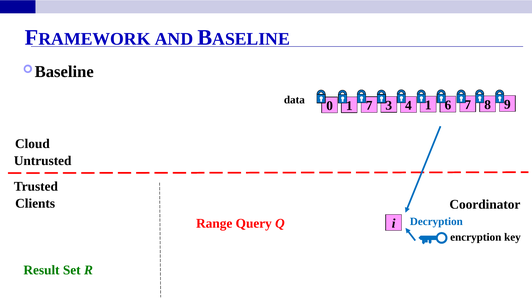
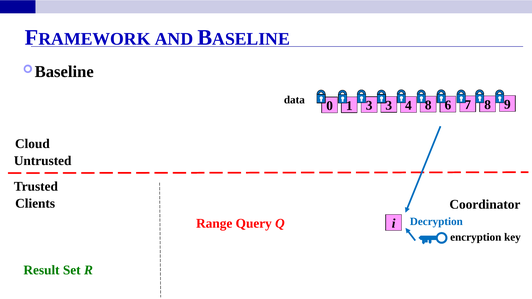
1 7: 7 -> 3
4 1: 1 -> 8
